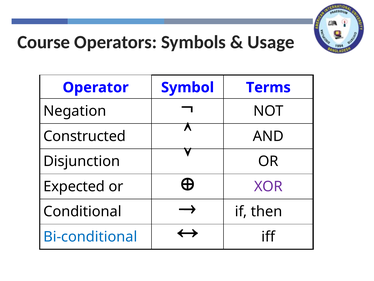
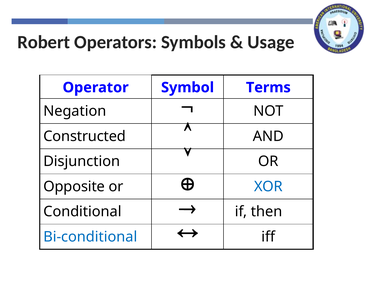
Course: Course -> Robert
Expected: Expected -> Opposite
XOR colour: purple -> blue
